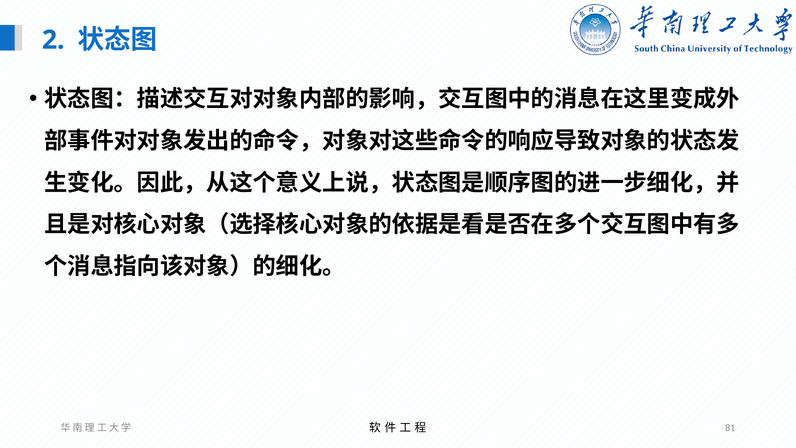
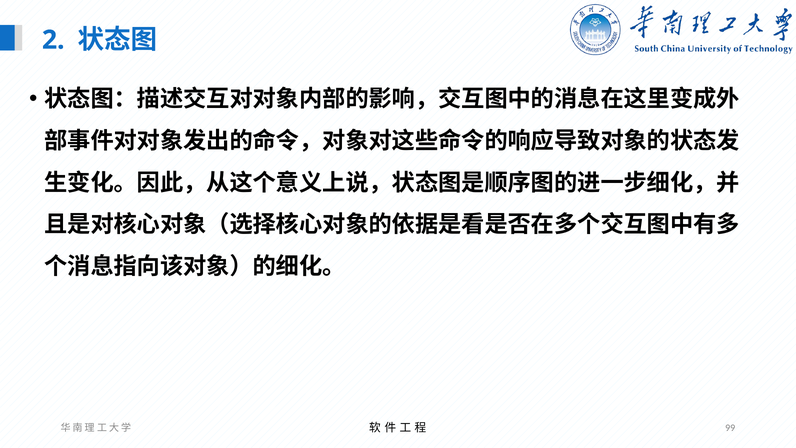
81: 81 -> 99
